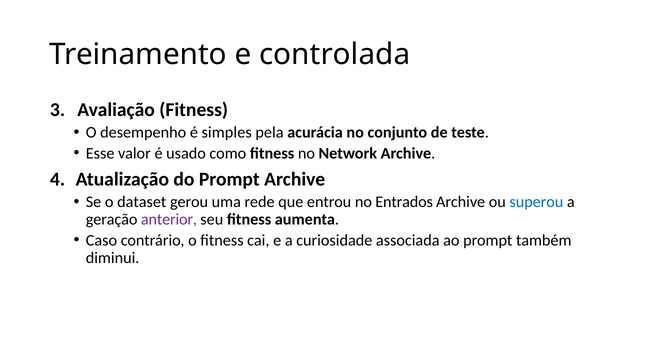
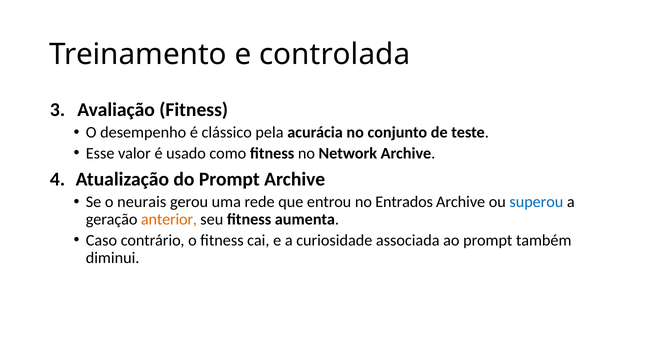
simples: simples -> clássico
dataset: dataset -> neurais
anterior colour: purple -> orange
